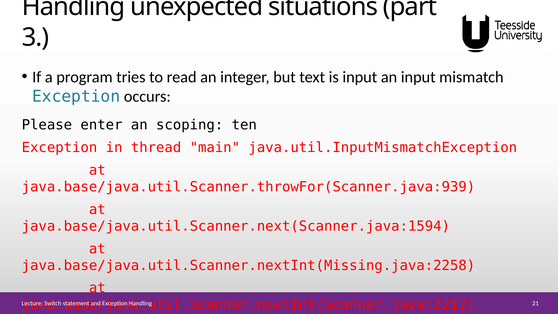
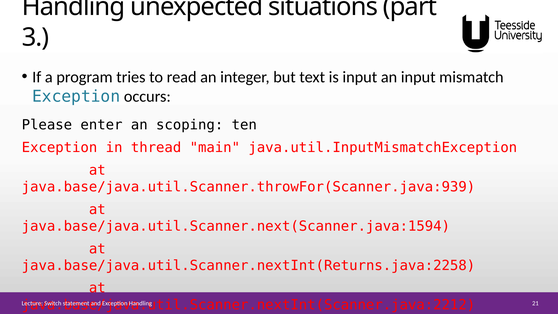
java.base/java.util.Scanner.nextInt(Missing.java:2258: java.base/java.util.Scanner.nextInt(Missing.java:2258 -> java.base/java.util.Scanner.nextInt(Returns.java:2258
